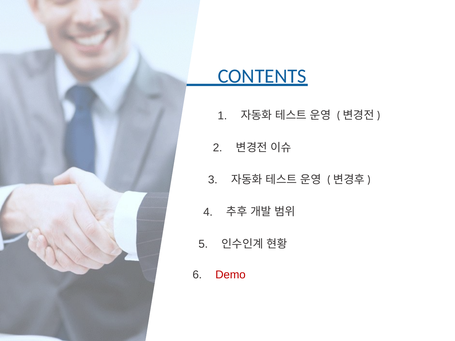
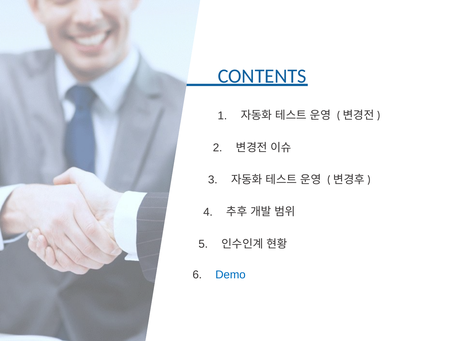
Demo colour: red -> blue
